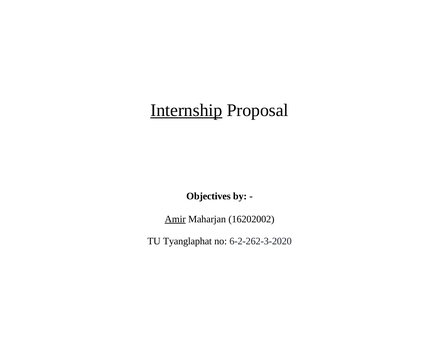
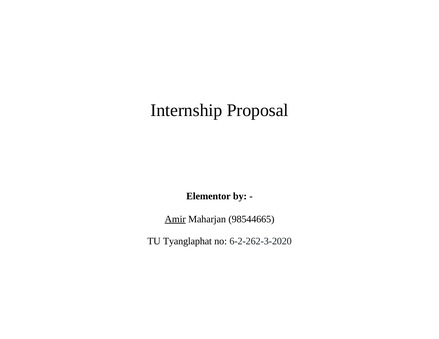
Internship underline: present -> none
Objectives: Objectives -> Elementor
16202002: 16202002 -> 98544665
